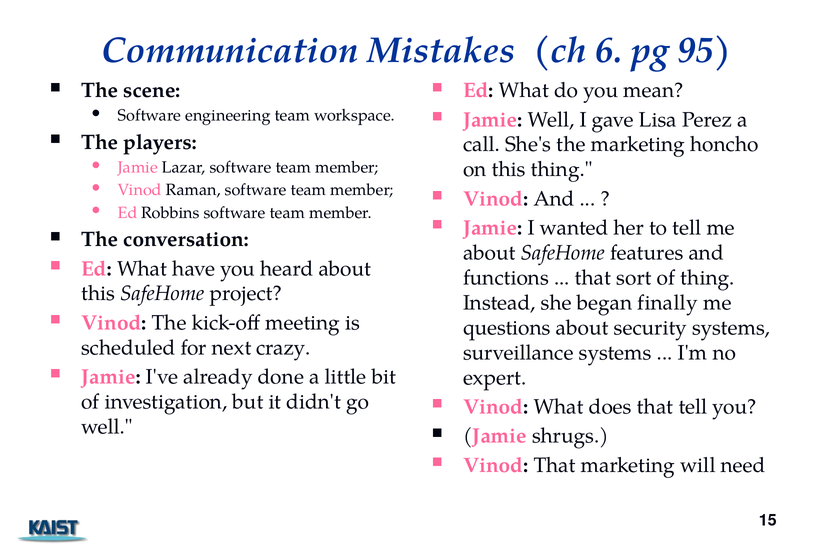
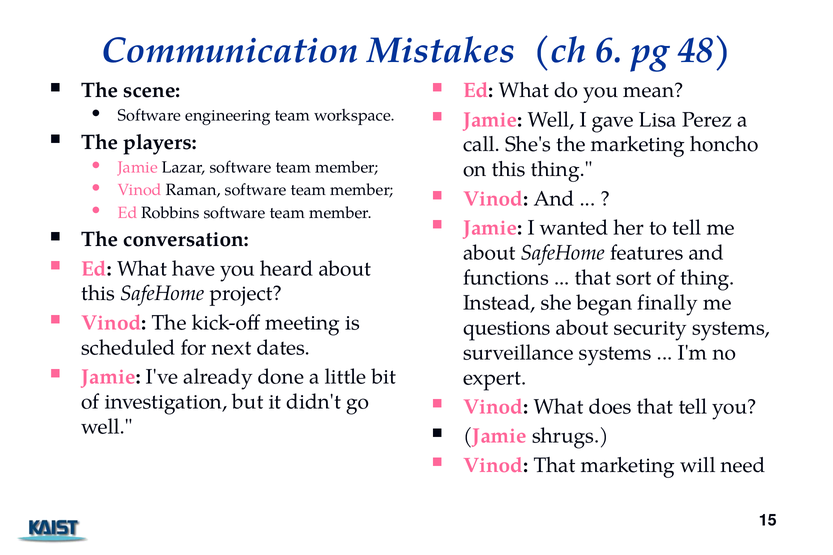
95: 95 -> 48
crazy: crazy -> dates
